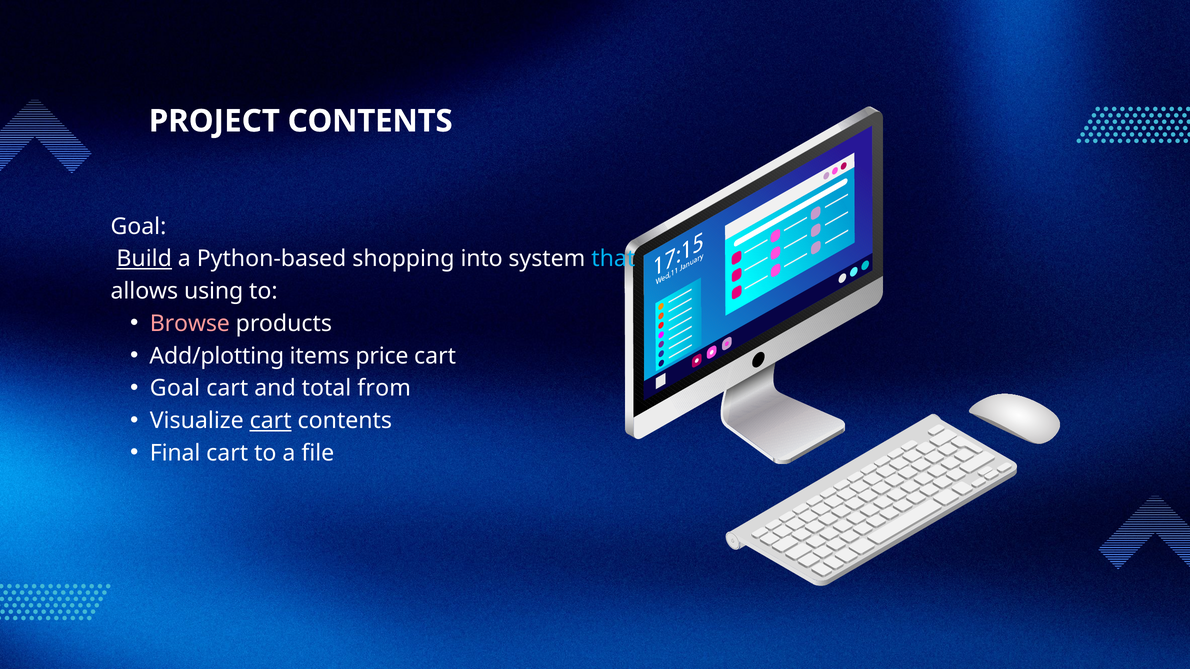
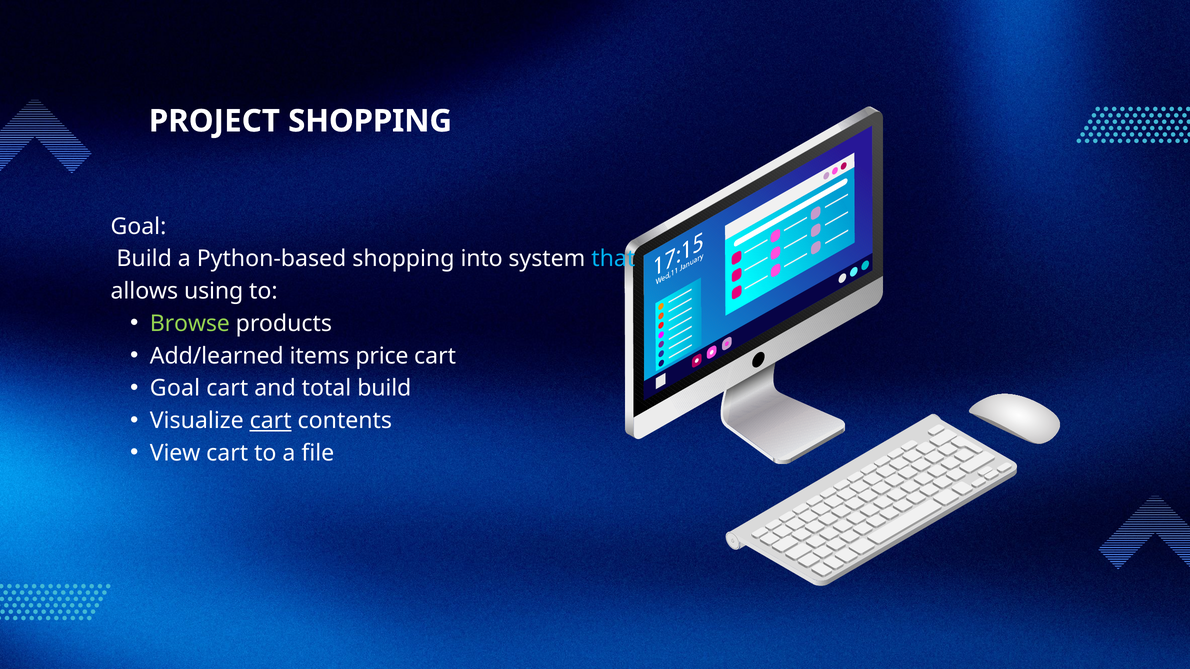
PROJECT CONTENTS: CONTENTS -> SHOPPING
Build at (144, 259) underline: present -> none
Browse colour: pink -> light green
Add/plotting: Add/plotting -> Add/learned
total from: from -> build
Final: Final -> View
